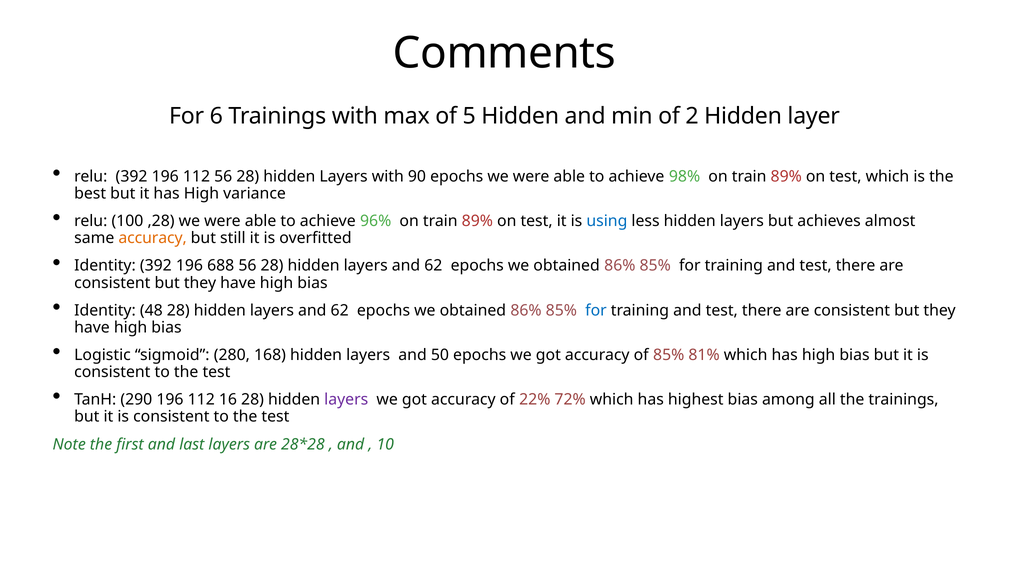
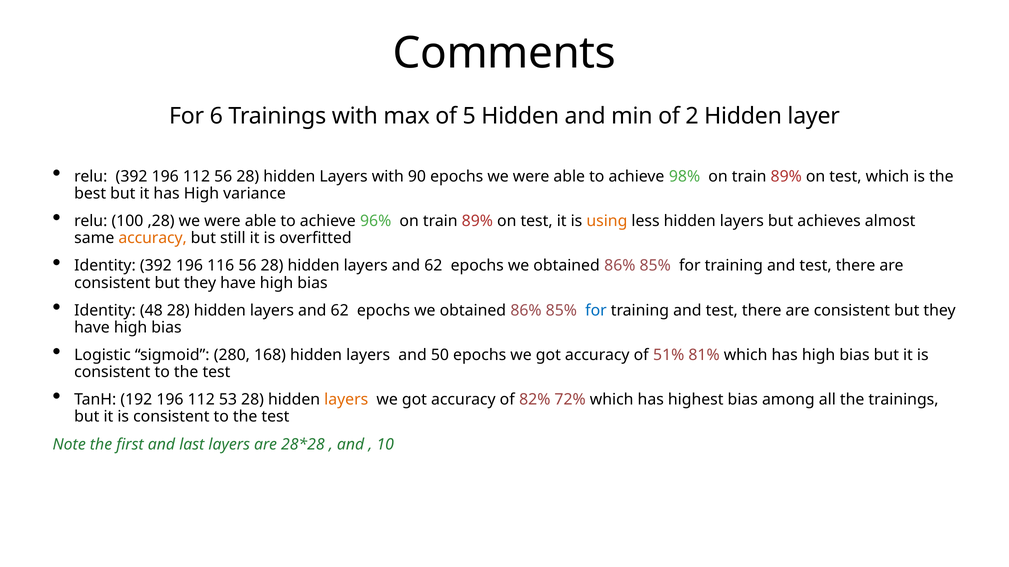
using colour: blue -> orange
688: 688 -> 116
of 85%: 85% -> 51%
290: 290 -> 192
16: 16 -> 53
layers at (346, 400) colour: purple -> orange
22%: 22% -> 82%
